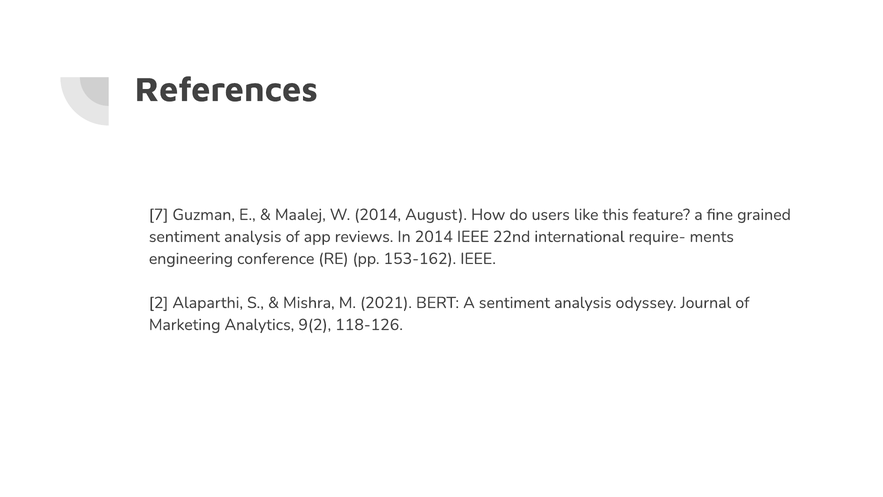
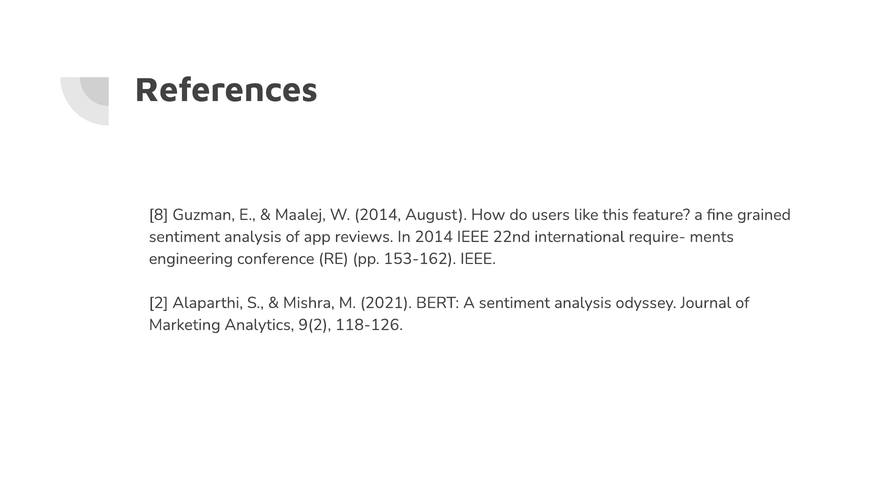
7: 7 -> 8
